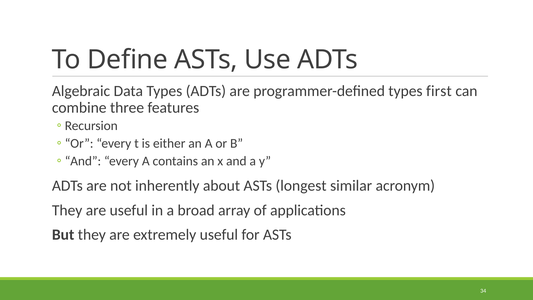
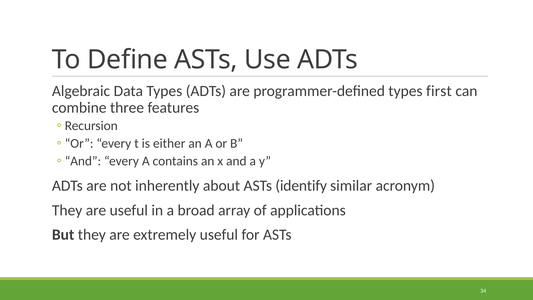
longest: longest -> identify
